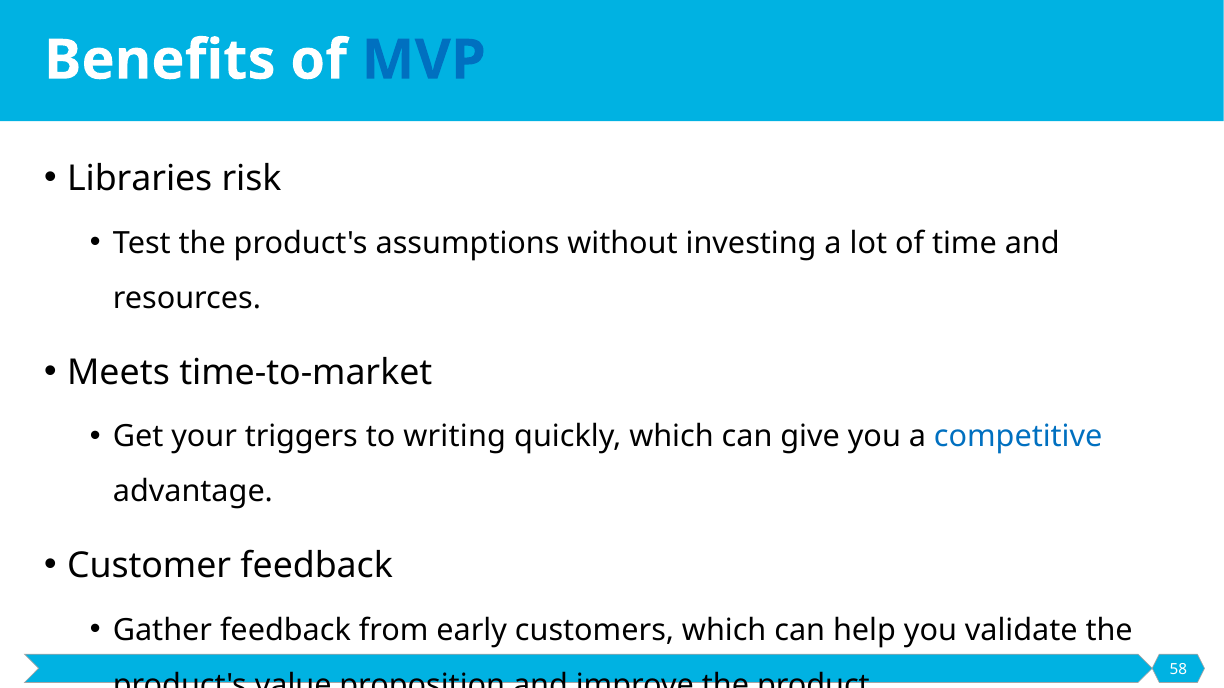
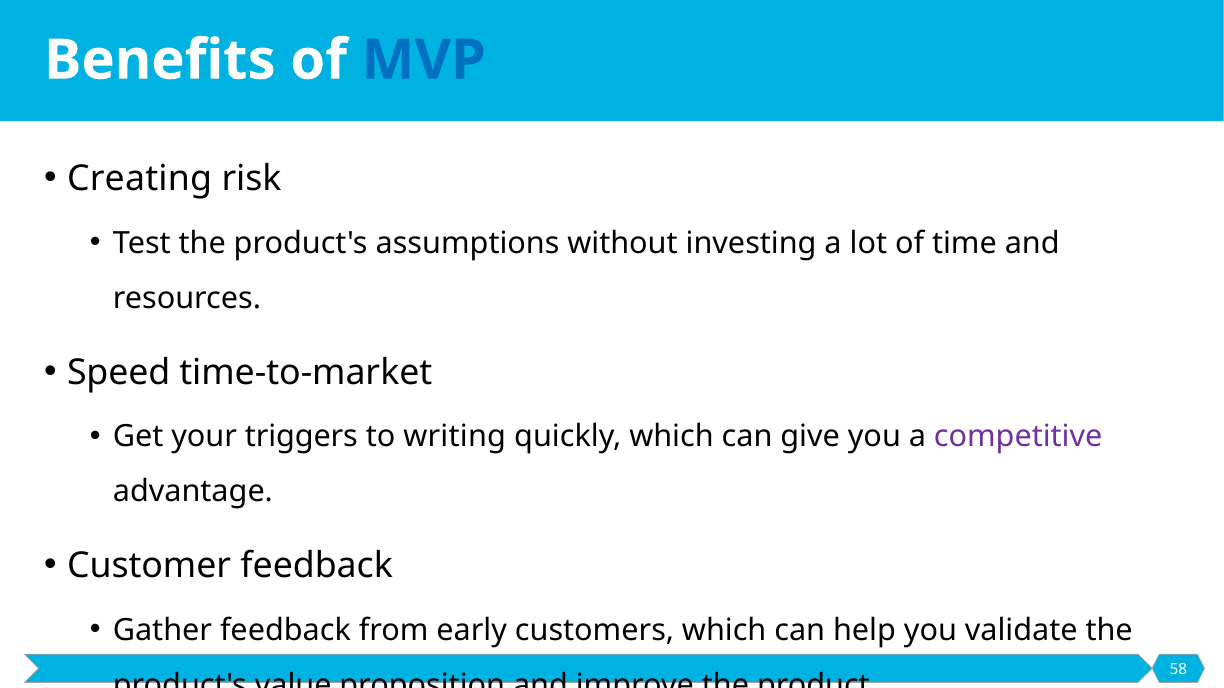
Libraries: Libraries -> Creating
Meets: Meets -> Speed
competitive colour: blue -> purple
